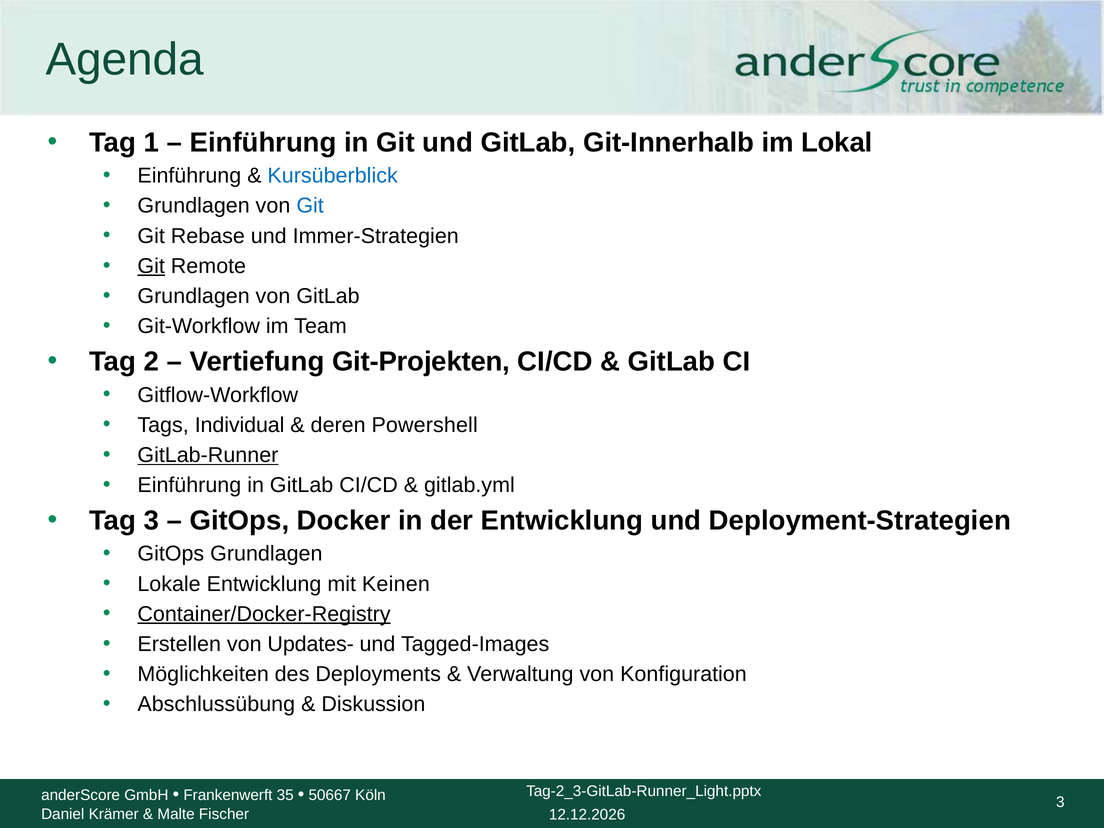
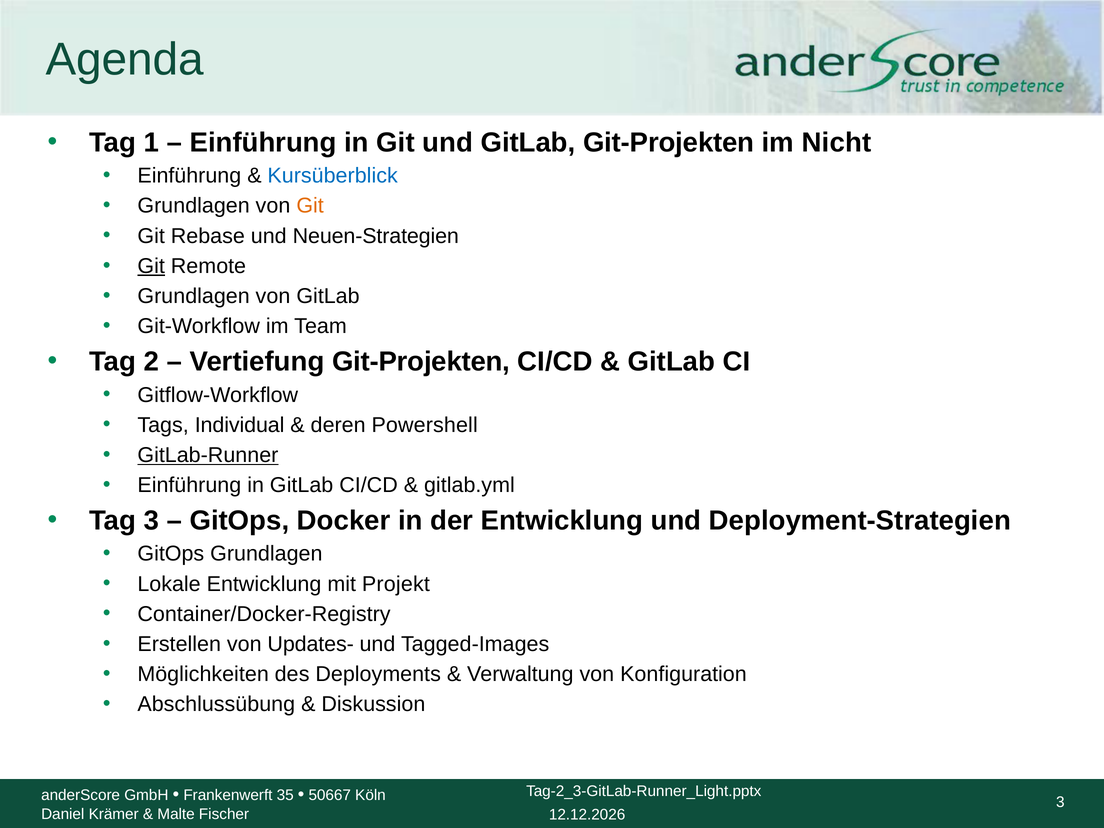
GitLab Git-Innerhalb: Git-Innerhalb -> Git-Projekten
Lokal: Lokal -> Nicht
Git at (310, 206) colour: blue -> orange
Immer-Strategien: Immer-Strategien -> Neuen-Strategien
Keinen: Keinen -> Projekt
Container/Docker-Registry underline: present -> none
